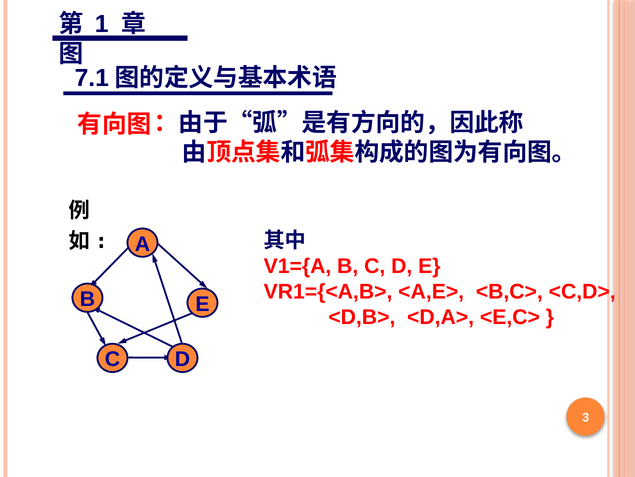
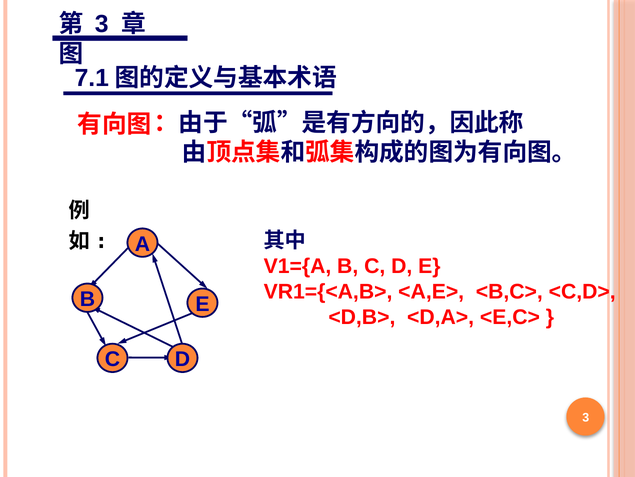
1 at (102, 24): 1 -> 3
